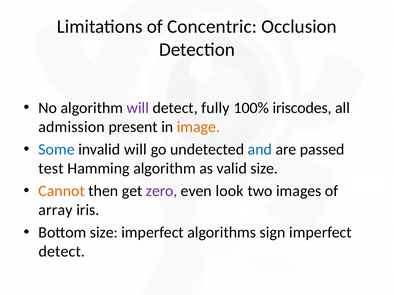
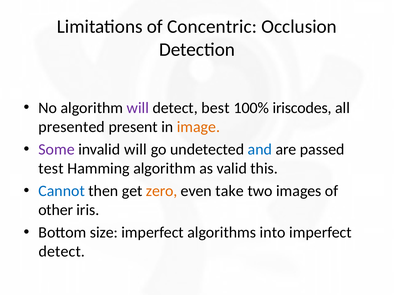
fully: fully -> best
admission: admission -> presented
Some colour: blue -> purple
valid size: size -> this
Cannot colour: orange -> blue
zero colour: purple -> orange
look: look -> take
array: array -> other
sign: sign -> into
